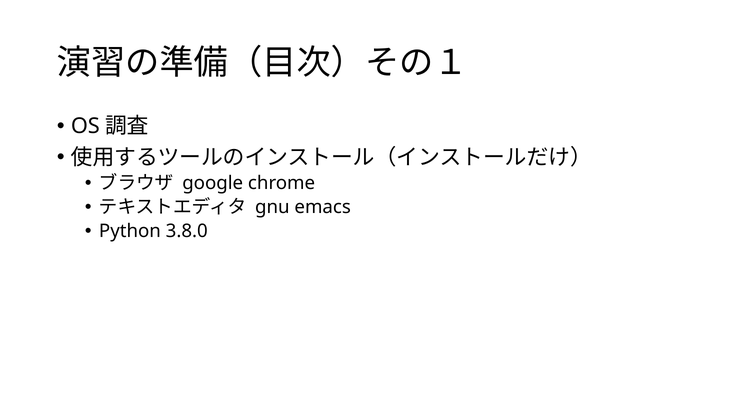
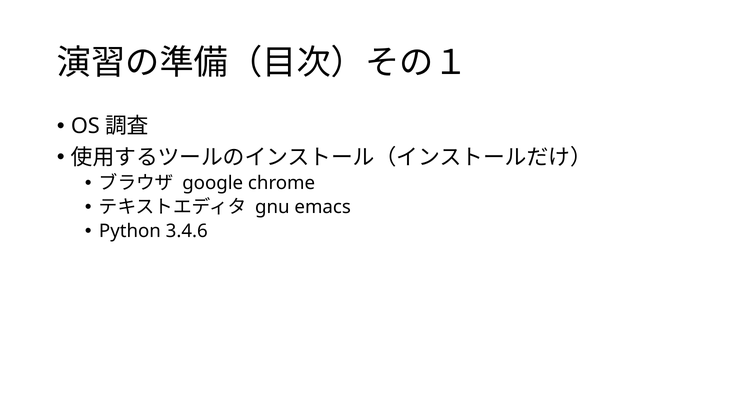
3.8.0: 3.8.0 -> 3.4.6
